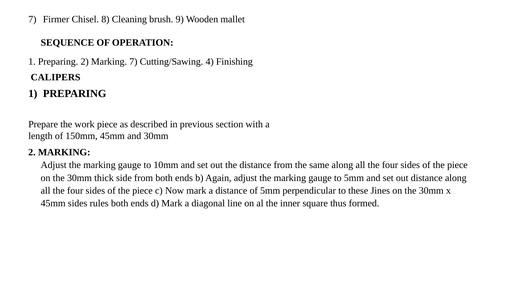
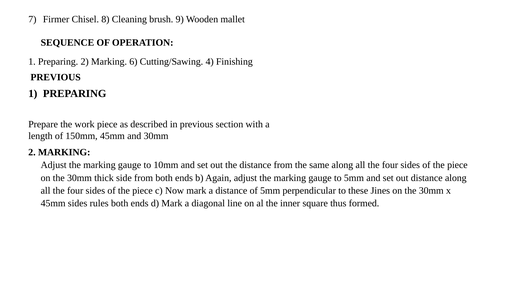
Marking 7: 7 -> 6
CALIPERS at (56, 77): CALIPERS -> PREVIOUS
